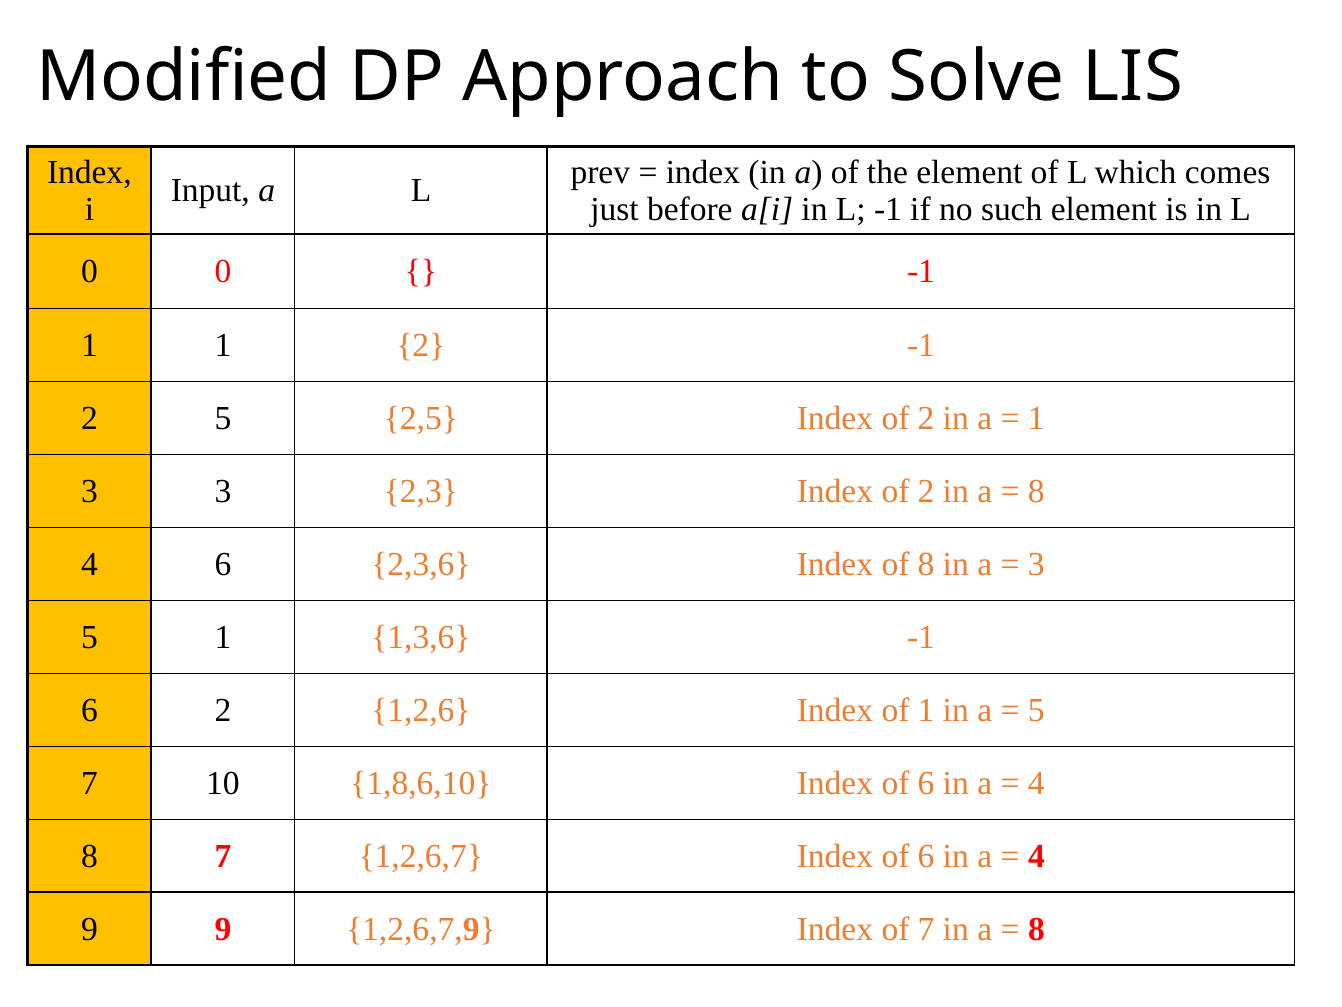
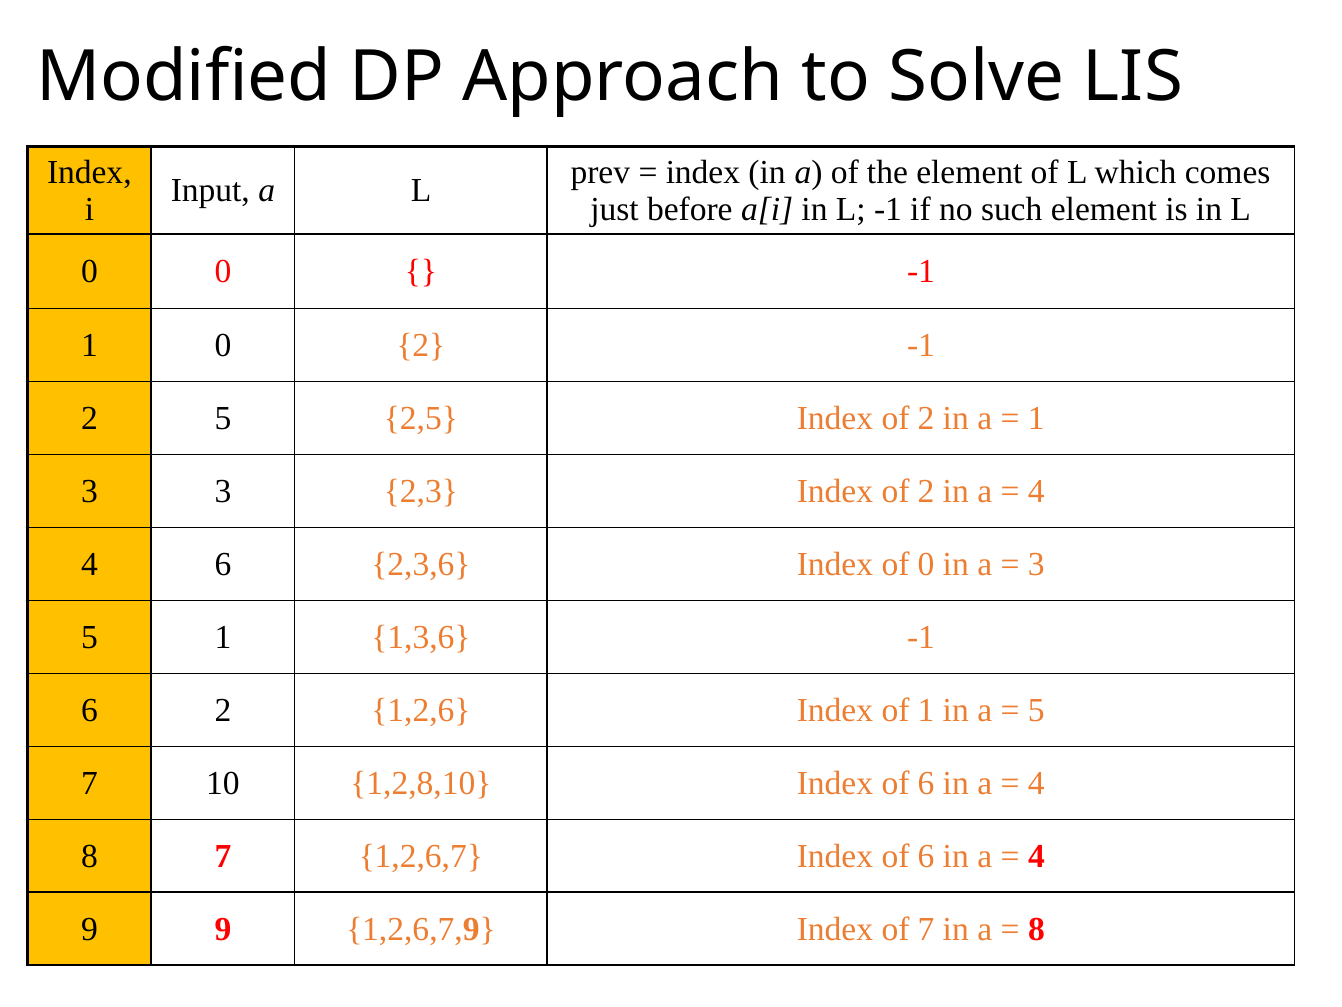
1 1: 1 -> 0
8 at (1036, 491): 8 -> 4
of 8: 8 -> 0
1,8,6,10: 1,8,6,10 -> 1,2,8,10
